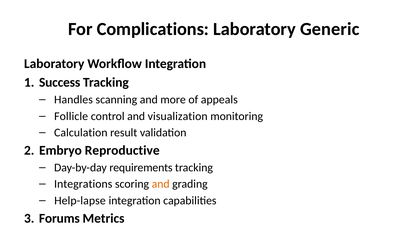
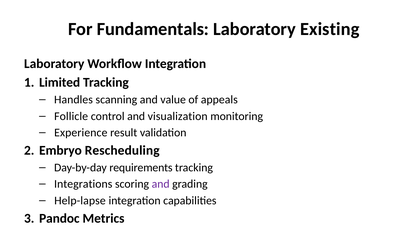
Complications: Complications -> Fundamentals
Generic: Generic -> Existing
Success: Success -> Limited
more: more -> value
Calculation: Calculation -> Experience
Reproductive: Reproductive -> Rescheduling
and at (161, 184) colour: orange -> purple
Forums: Forums -> Pandoc
